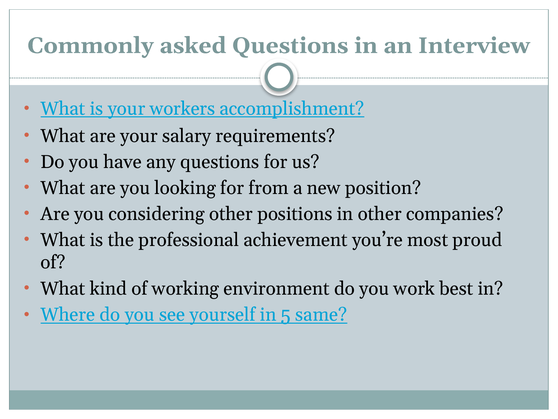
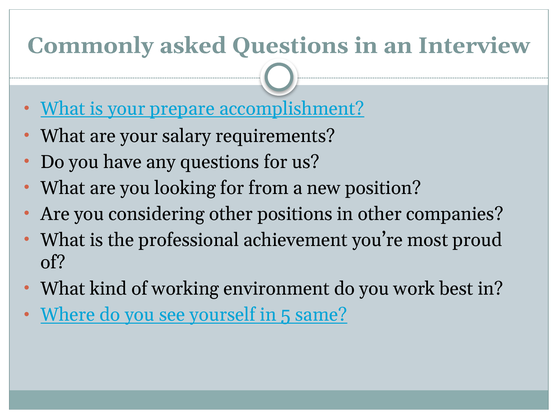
workers: workers -> prepare
